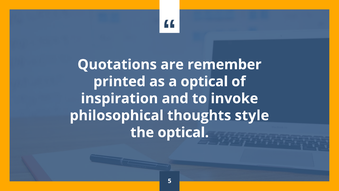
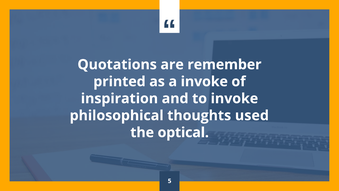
a optical: optical -> invoke
style: style -> used
